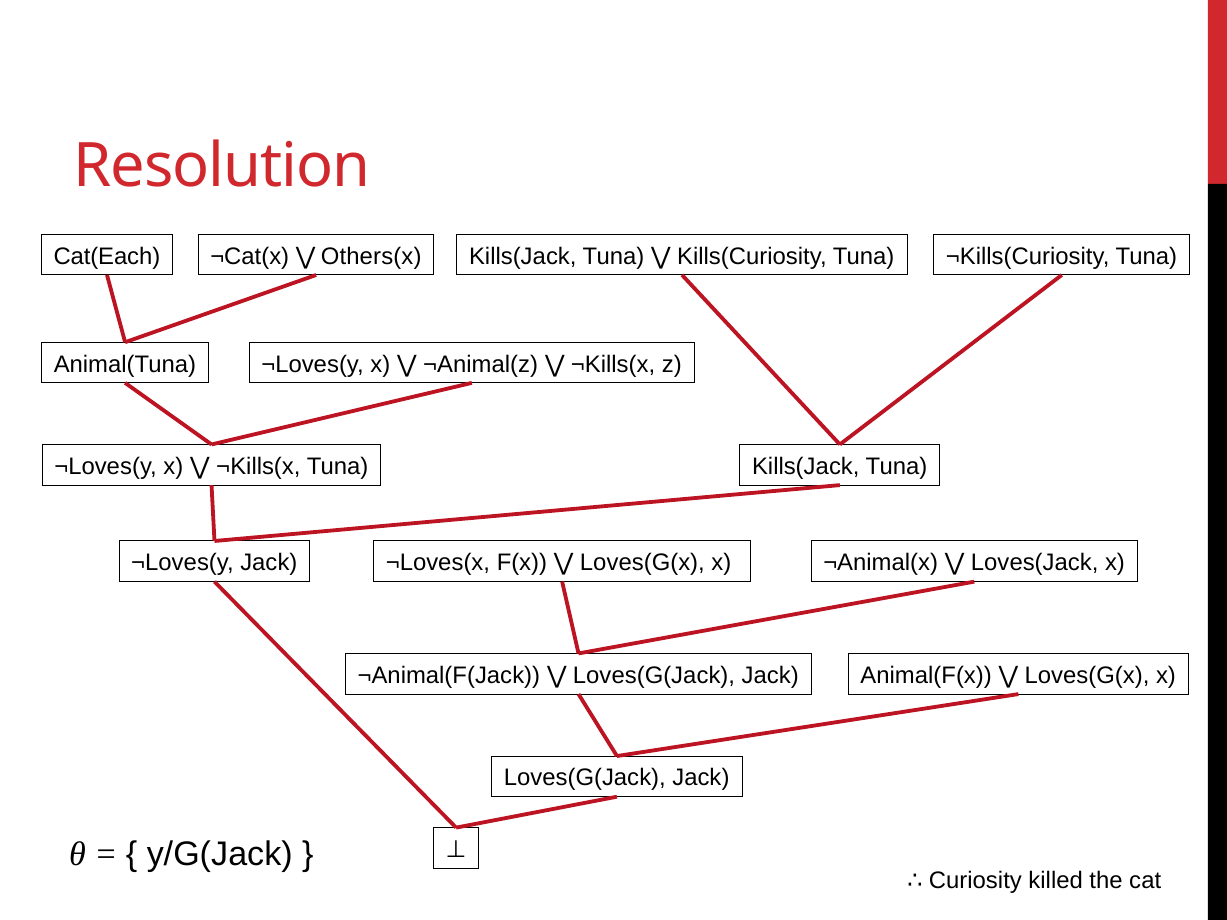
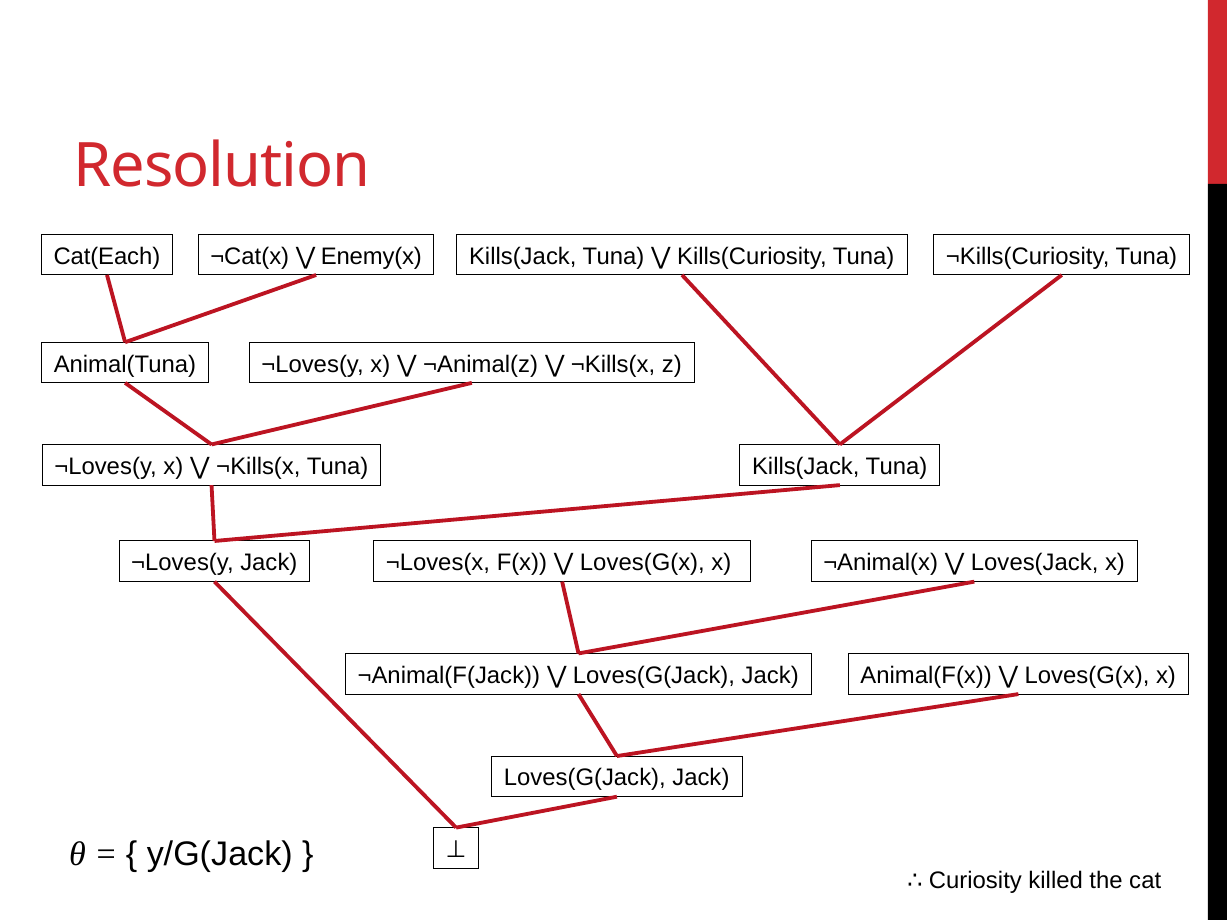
Others(x: Others(x -> Enemy(x
